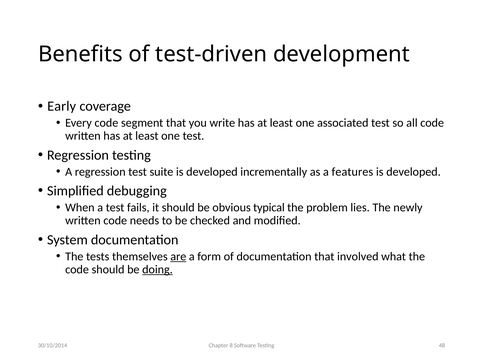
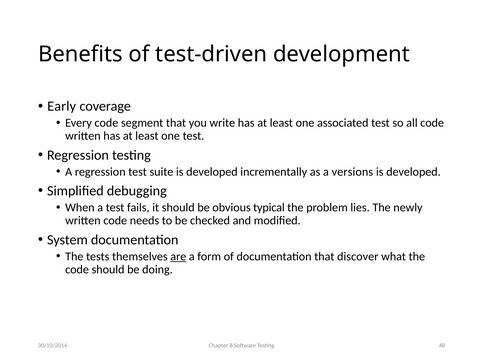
features: features -> versions
involved: involved -> discover
doing underline: present -> none
